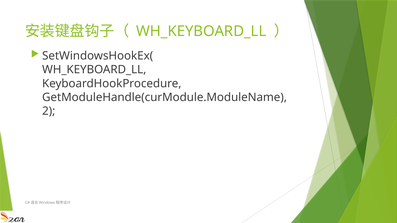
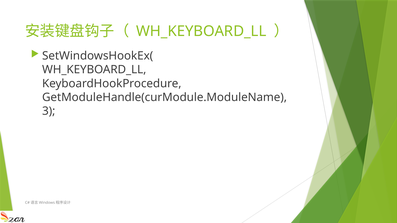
2: 2 -> 3
